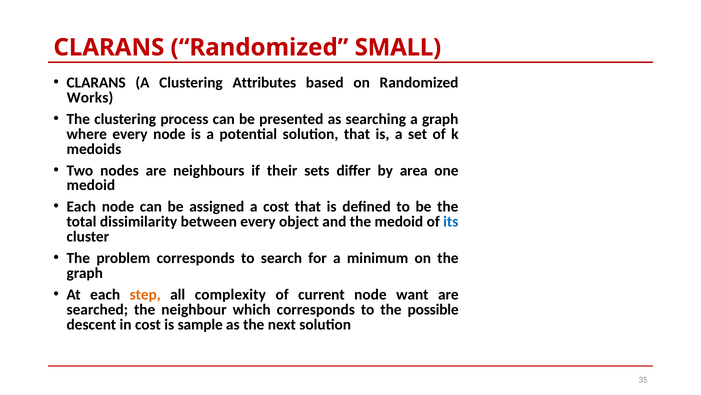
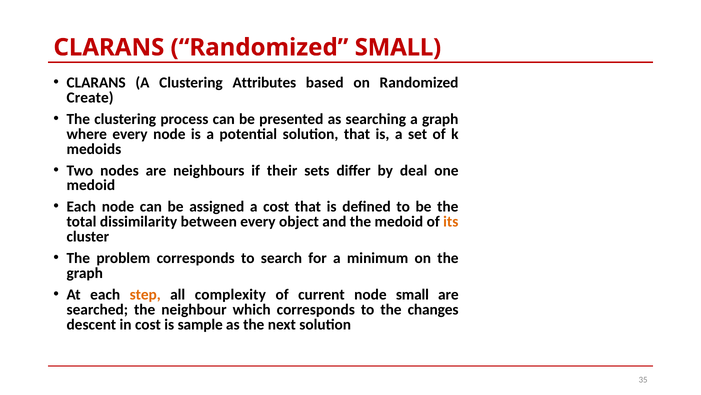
Works: Works -> Create
area: area -> deal
its colour: blue -> orange
node want: want -> small
possible: possible -> changes
